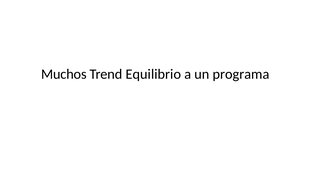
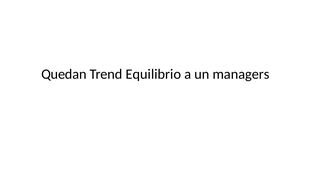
Muchos: Muchos -> Quedan
programa: programa -> managers
